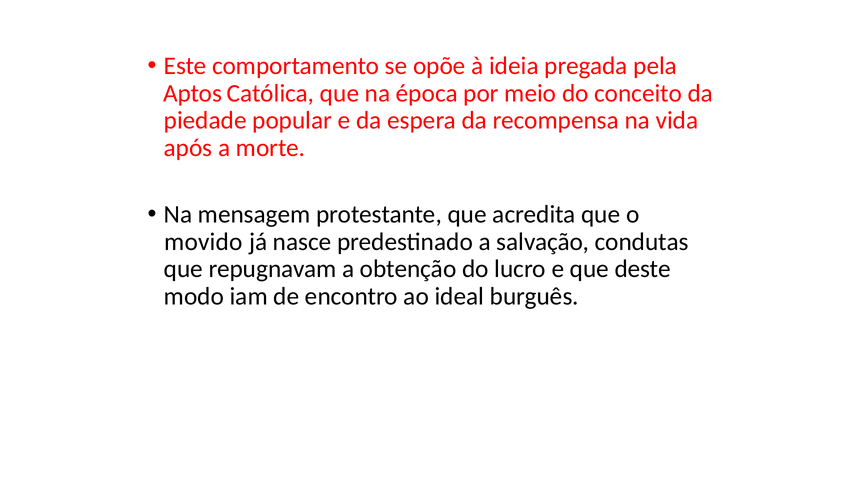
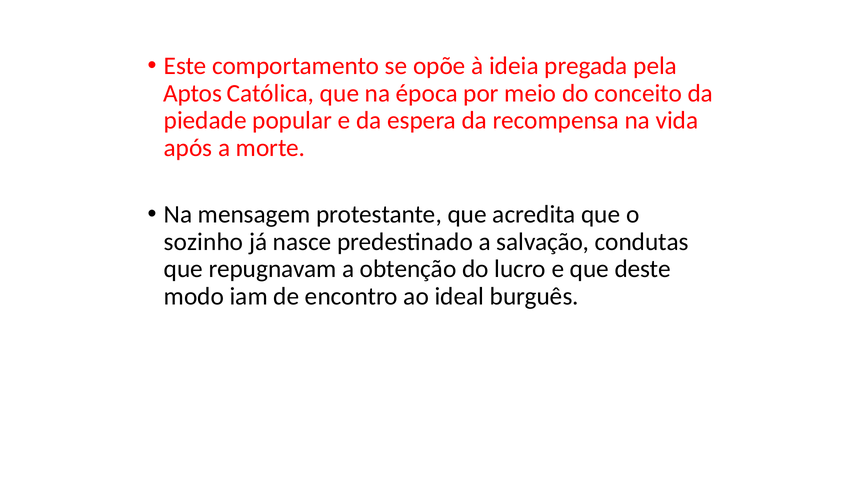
movido: movido -> sozinho
